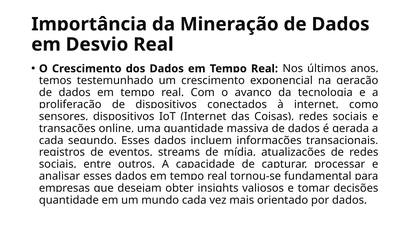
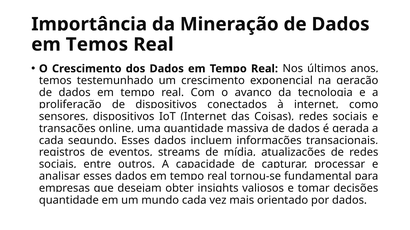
em Desvio: Desvio -> Temos
